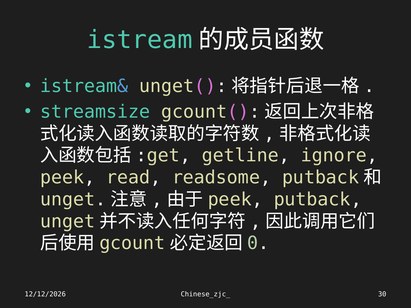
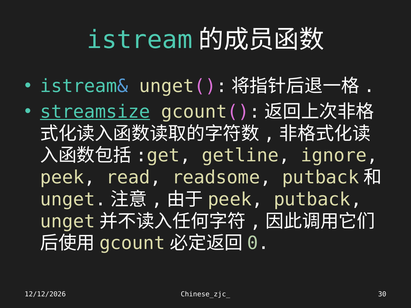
streamsize underline: none -> present
